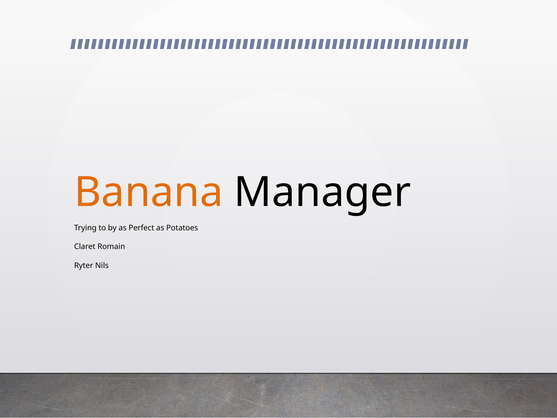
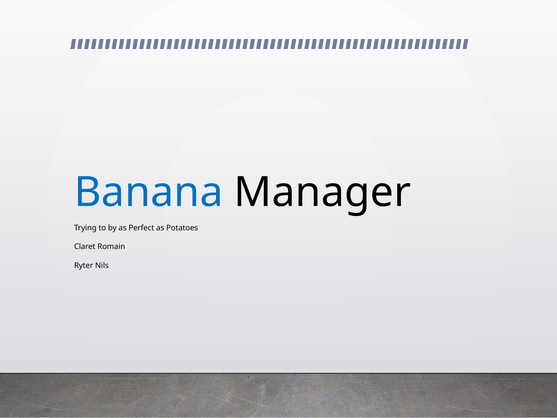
Banana colour: orange -> blue
